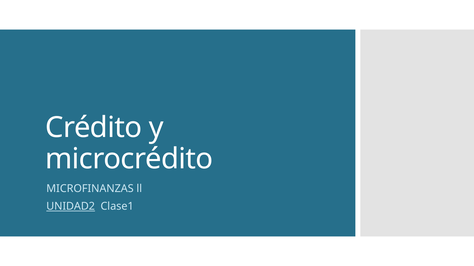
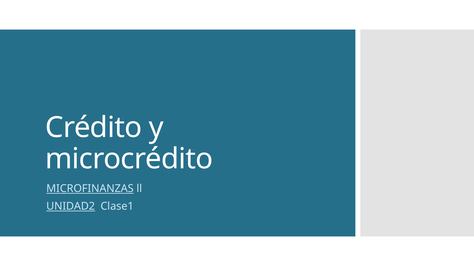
MICROFINANZAS underline: none -> present
